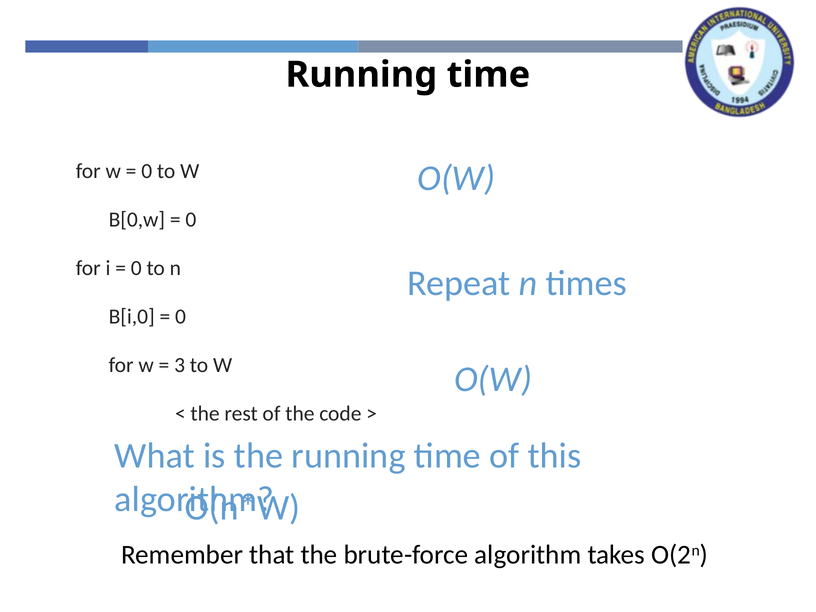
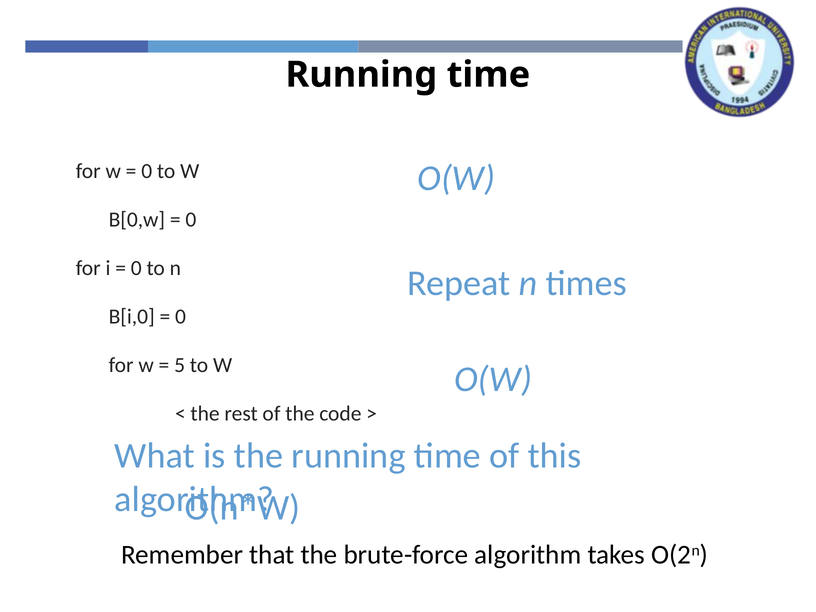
3: 3 -> 5
